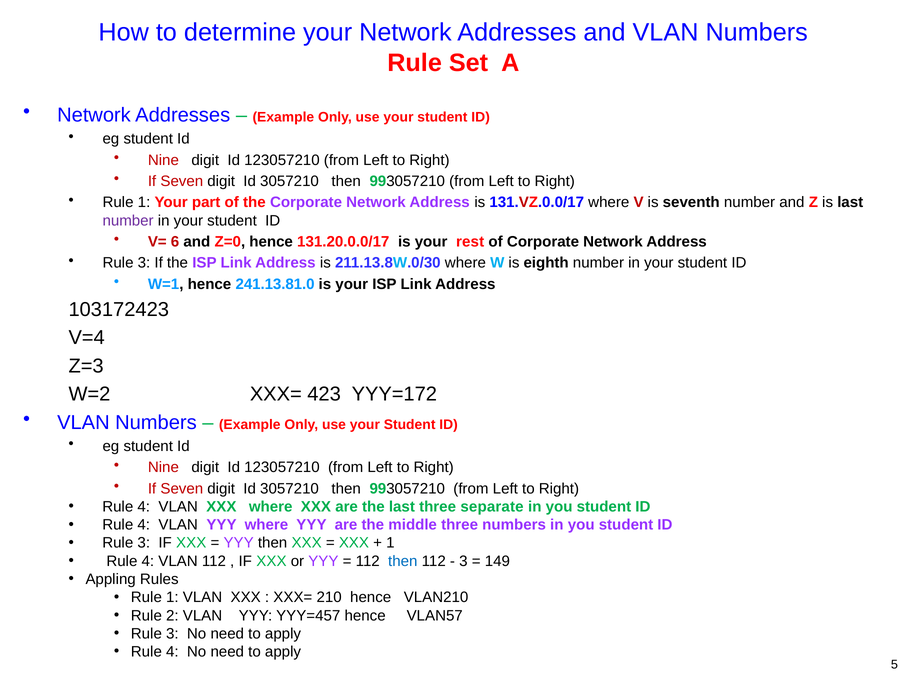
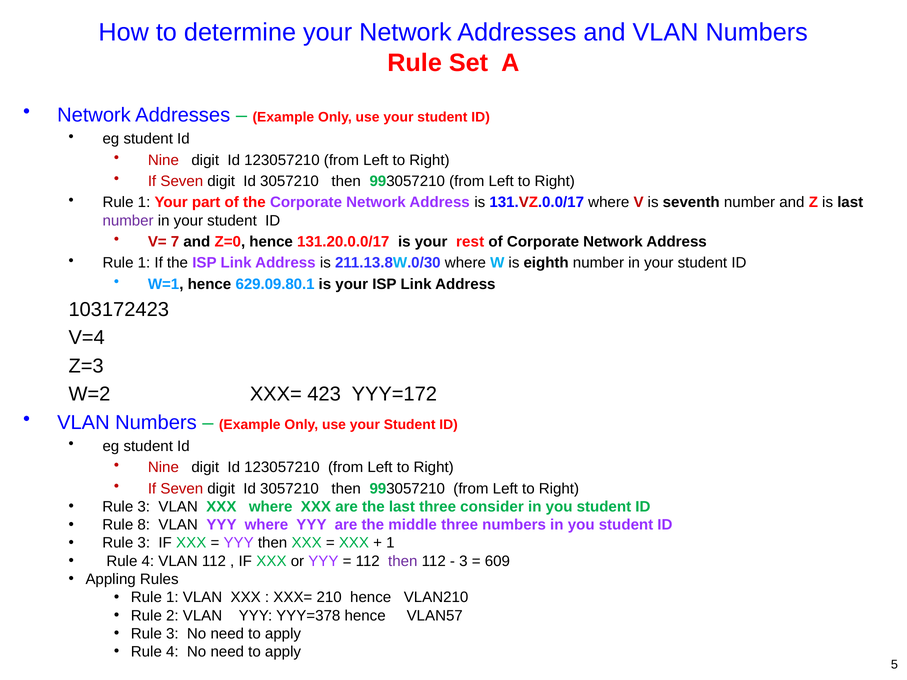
6: 6 -> 7
3 at (144, 263): 3 -> 1
241.13.81.0: 241.13.81.0 -> 629.09.80.1
4 at (144, 507): 4 -> 3
separate: separate -> consider
4 at (144, 525): 4 -> 8
then at (403, 561) colour: blue -> purple
149: 149 -> 609
YYY=457: YYY=457 -> YYY=378
